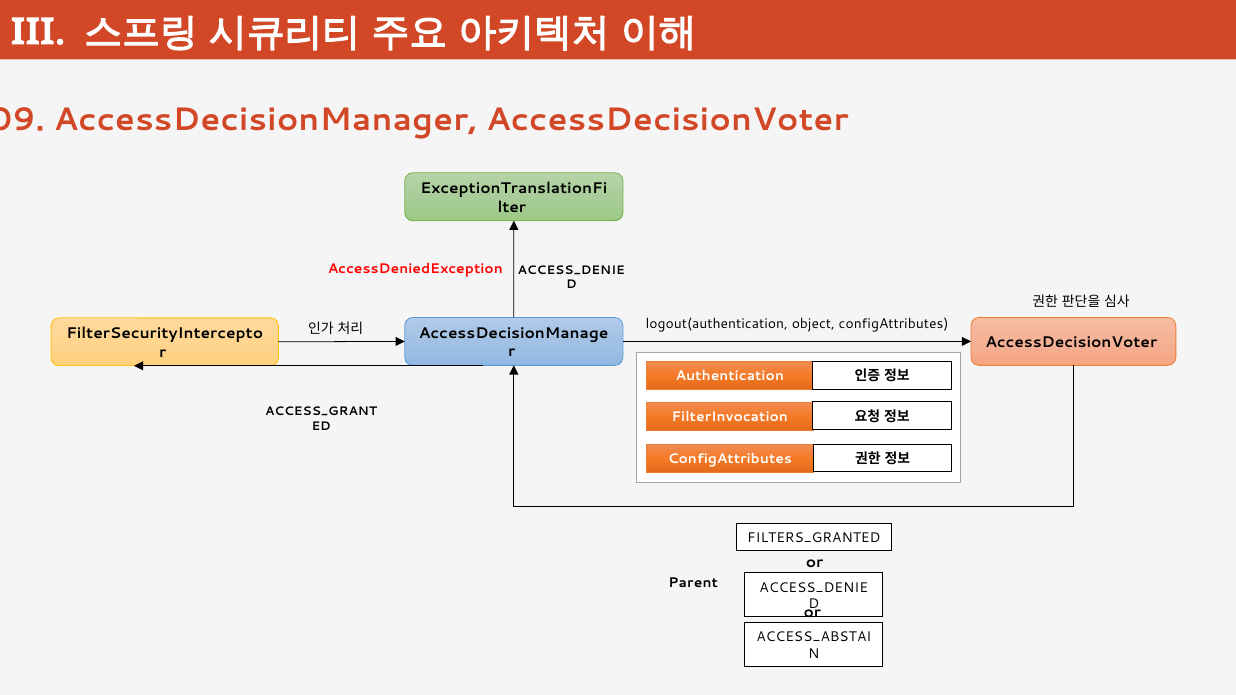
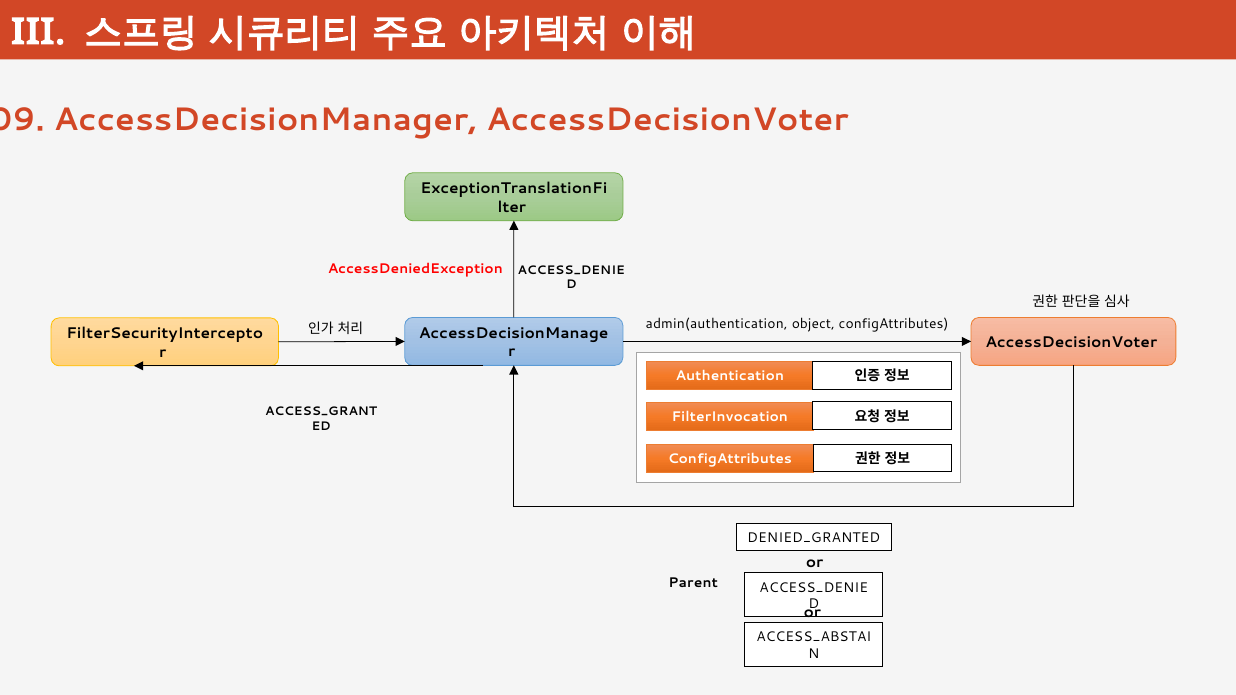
logout(authentication: logout(authentication -> admin(authentication
FILTERS_GRANTED: FILTERS_GRANTED -> DENIED_GRANTED
